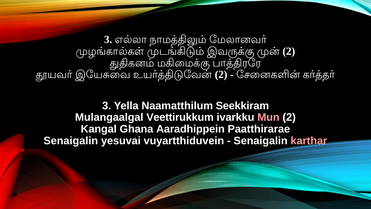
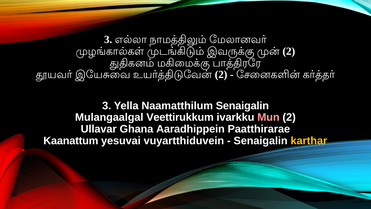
Naamatthilum Seekkiram: Seekkiram -> Senaigalin
Kangal: Kangal -> Ullavar
Senaigalin at (71, 141): Senaigalin -> Kaanattum
karthar colour: pink -> yellow
